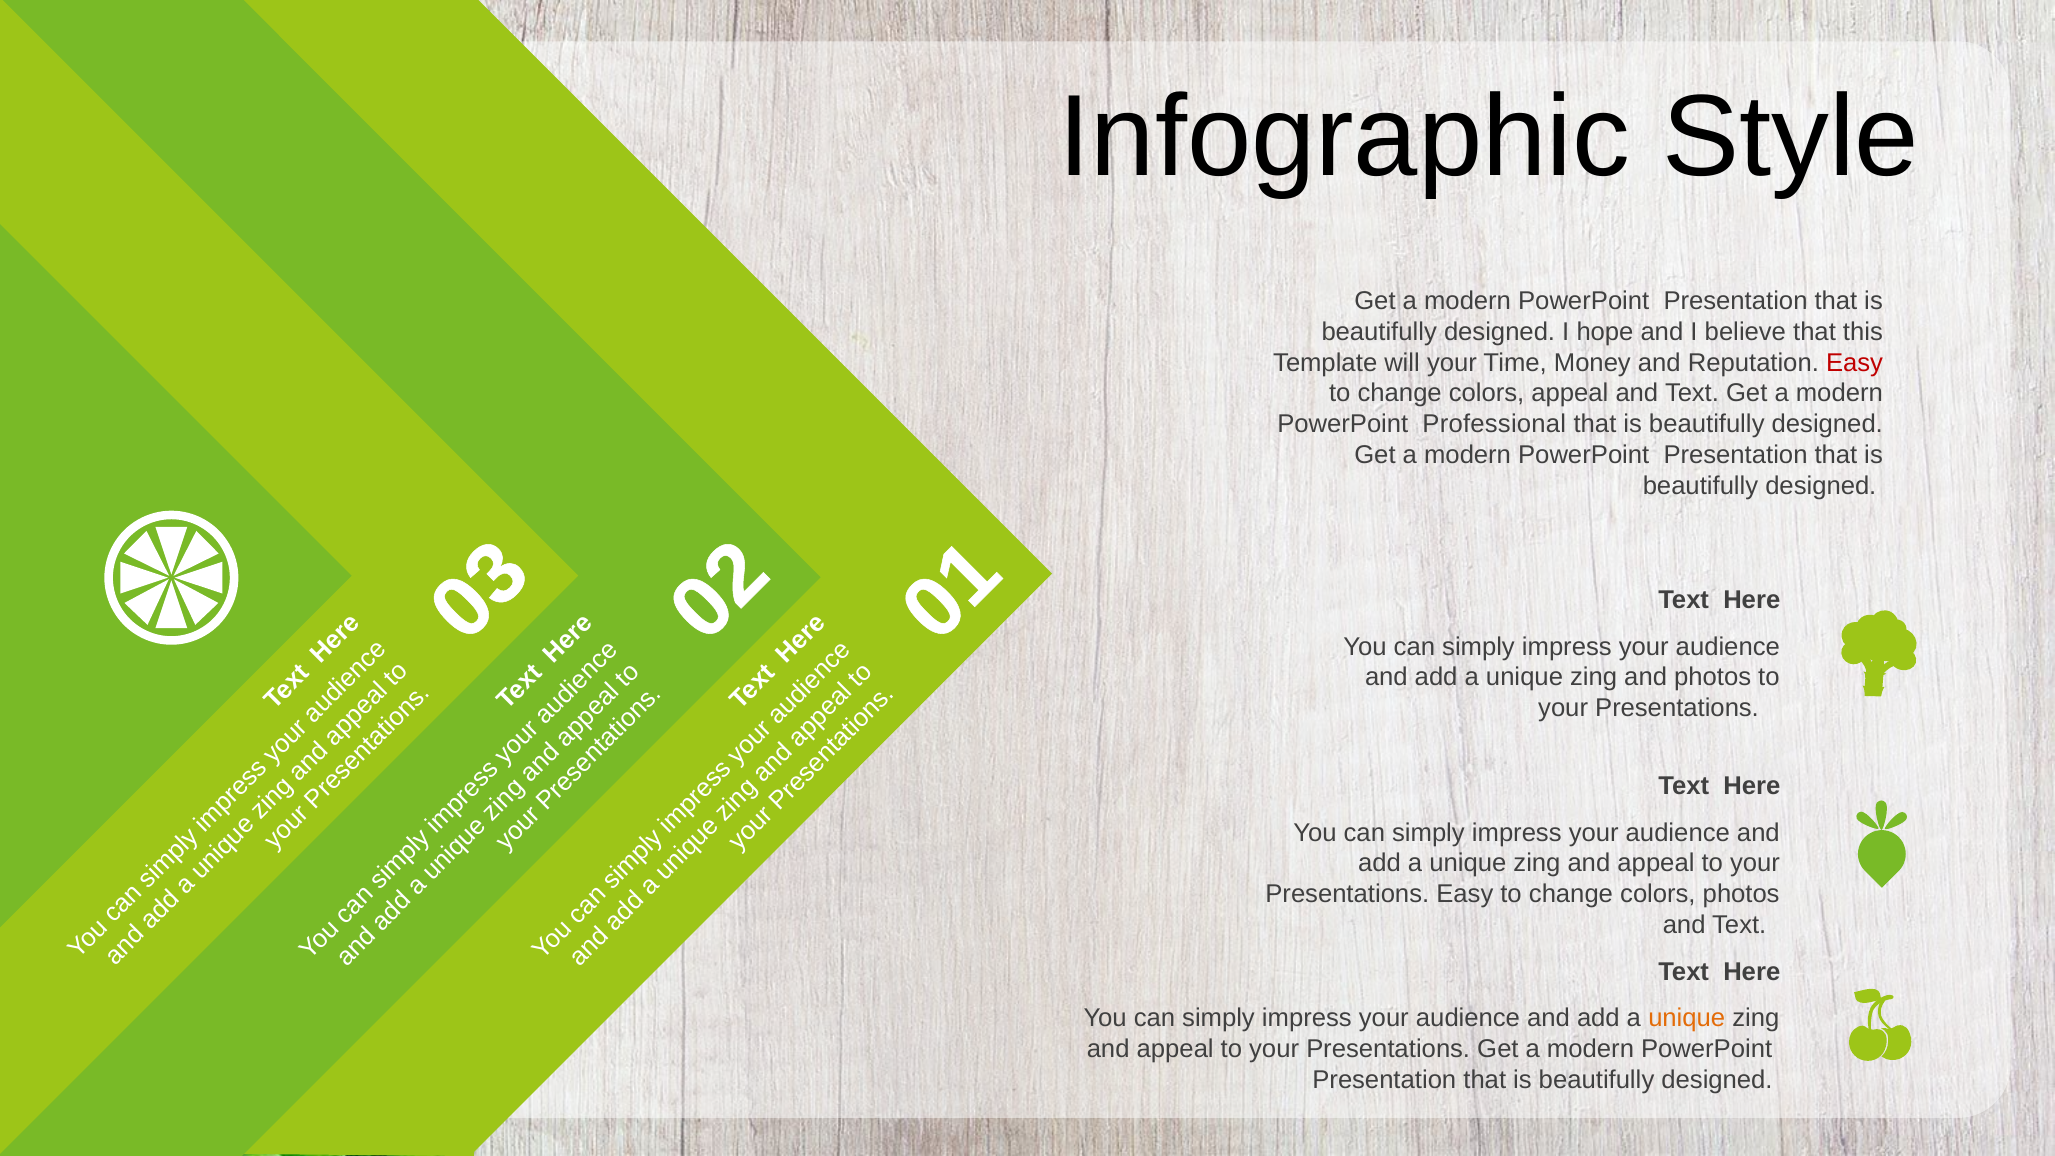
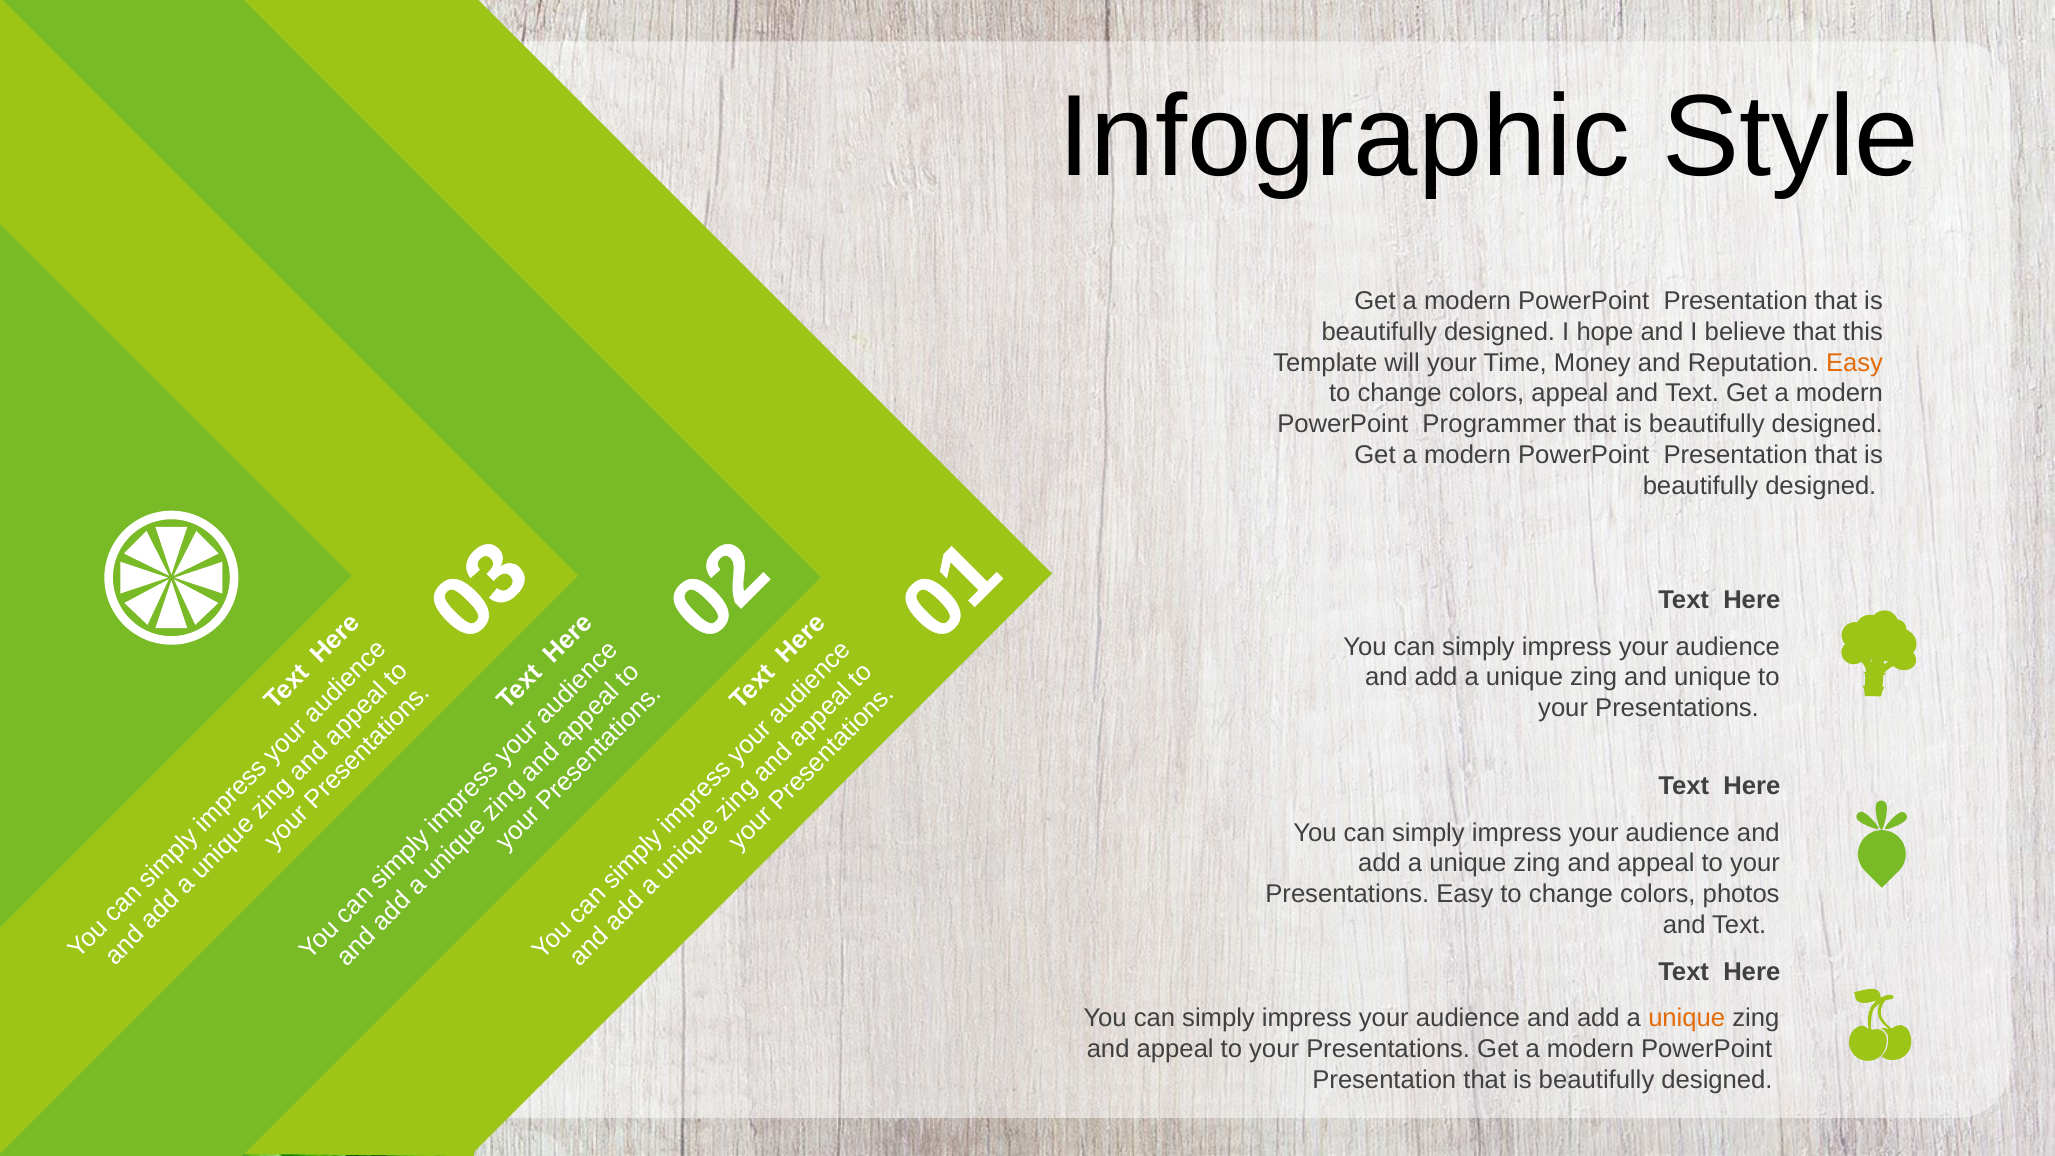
Easy at (1855, 363) colour: red -> orange
Professional: Professional -> Programmer
and photos: photos -> unique
